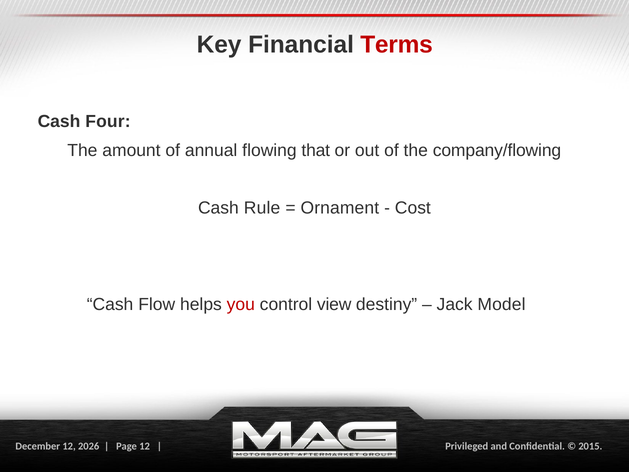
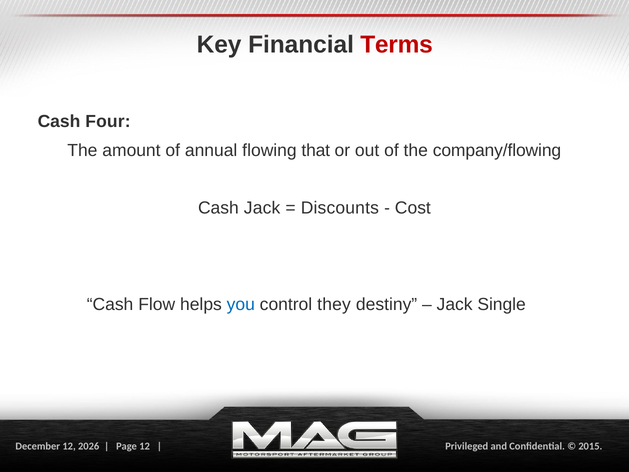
Cash Rule: Rule -> Jack
Ornament: Ornament -> Discounts
you colour: red -> blue
view: view -> they
Model: Model -> Single
